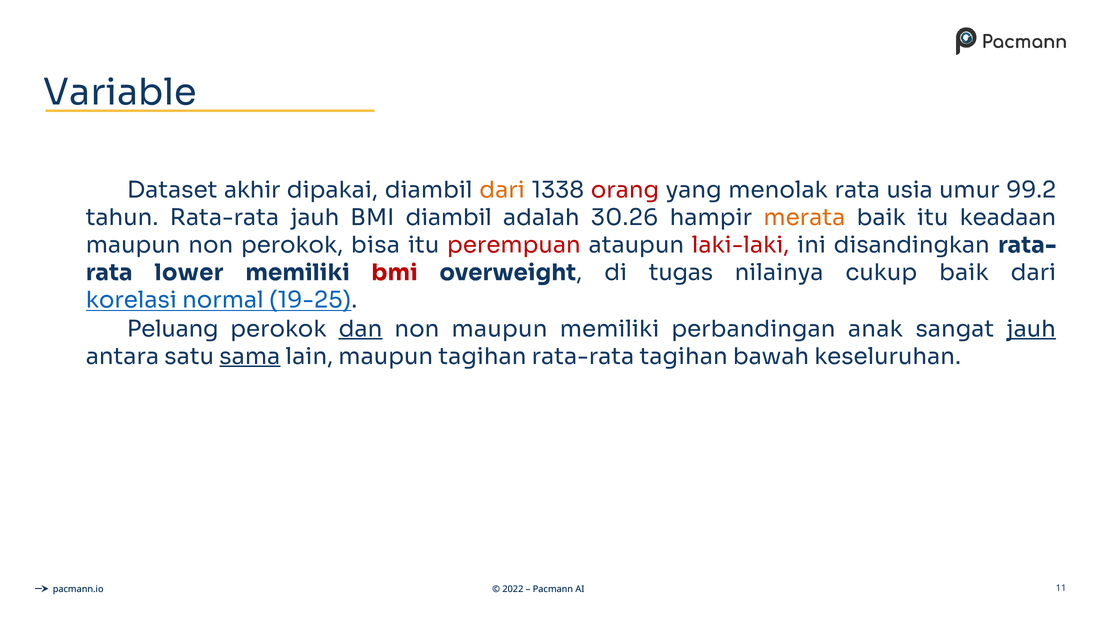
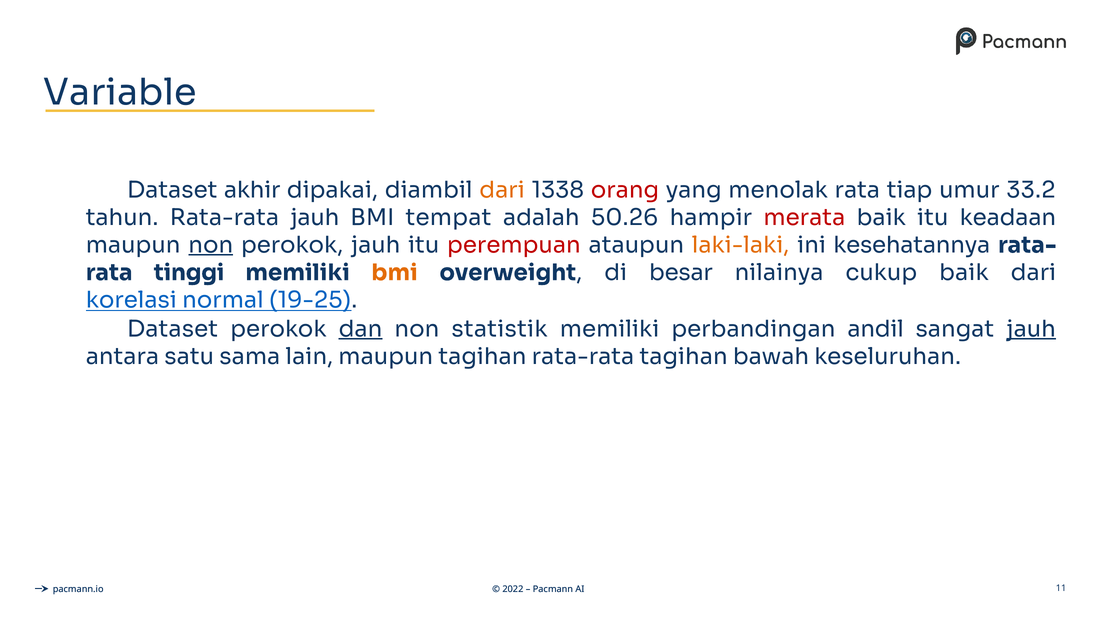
usia: usia -> tiap
99.2: 99.2 -> 33.2
BMI diambil: diambil -> tempat
30.26: 30.26 -> 50.26
merata colour: orange -> red
non at (211, 245) underline: none -> present
perokok bisa: bisa -> jauh
laki-laki colour: red -> orange
disandingkan: disandingkan -> kesehatannya
lower: lower -> tinggi
bmi at (395, 273) colour: red -> orange
tugas: tugas -> besar
Peluang at (173, 329): Peluang -> Dataset
non maupun: maupun -> statistik
anak: anak -> andil
sama underline: present -> none
